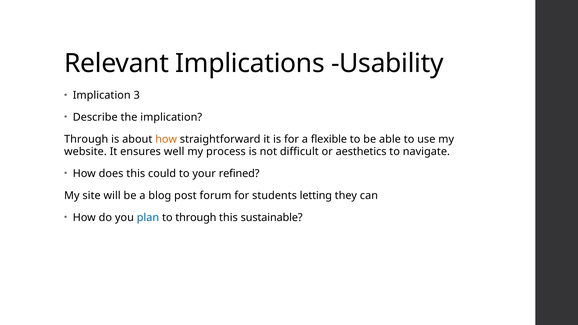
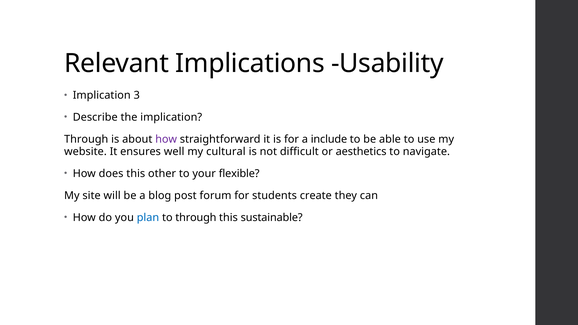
how at (166, 139) colour: orange -> purple
flexible: flexible -> include
process: process -> cultural
could: could -> other
refined: refined -> flexible
letting: letting -> create
